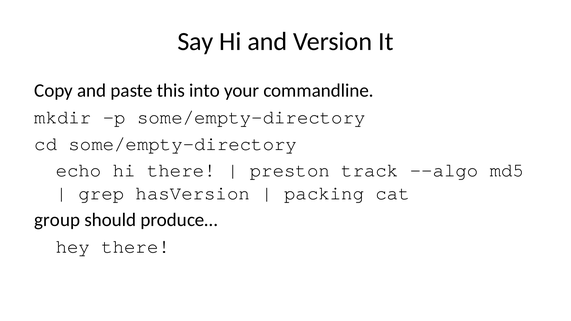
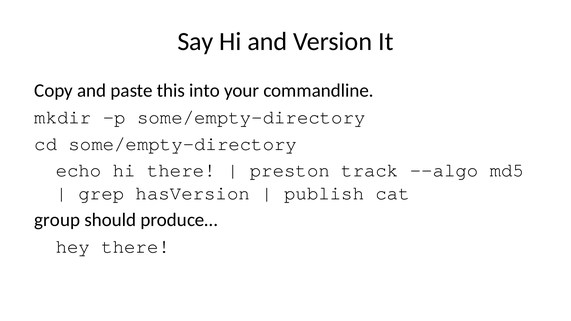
packing: packing -> publish
